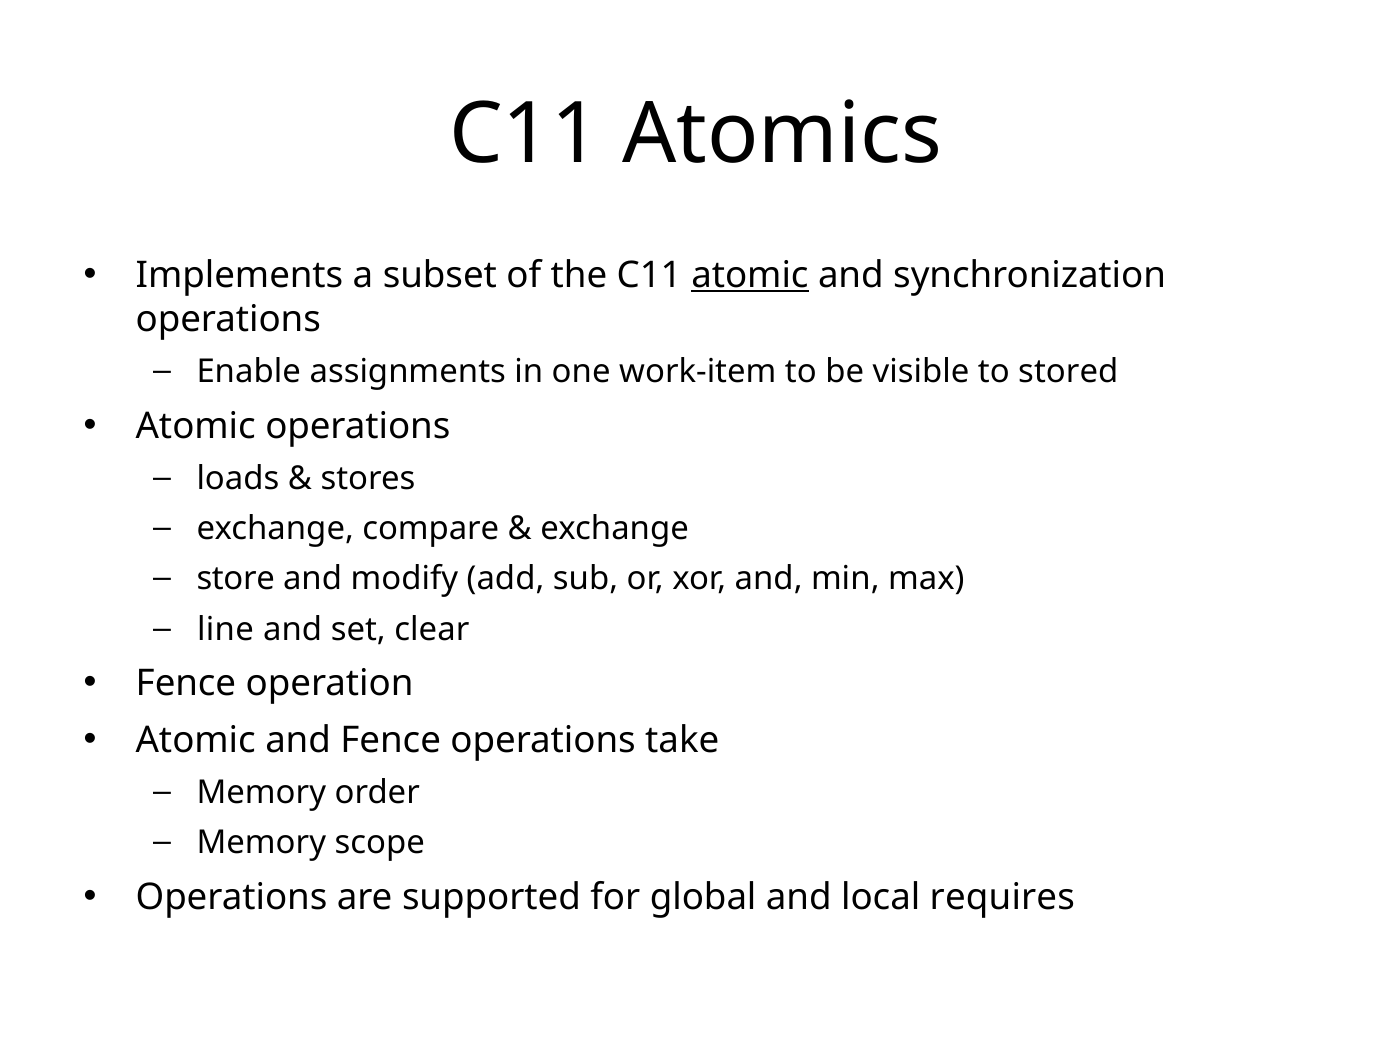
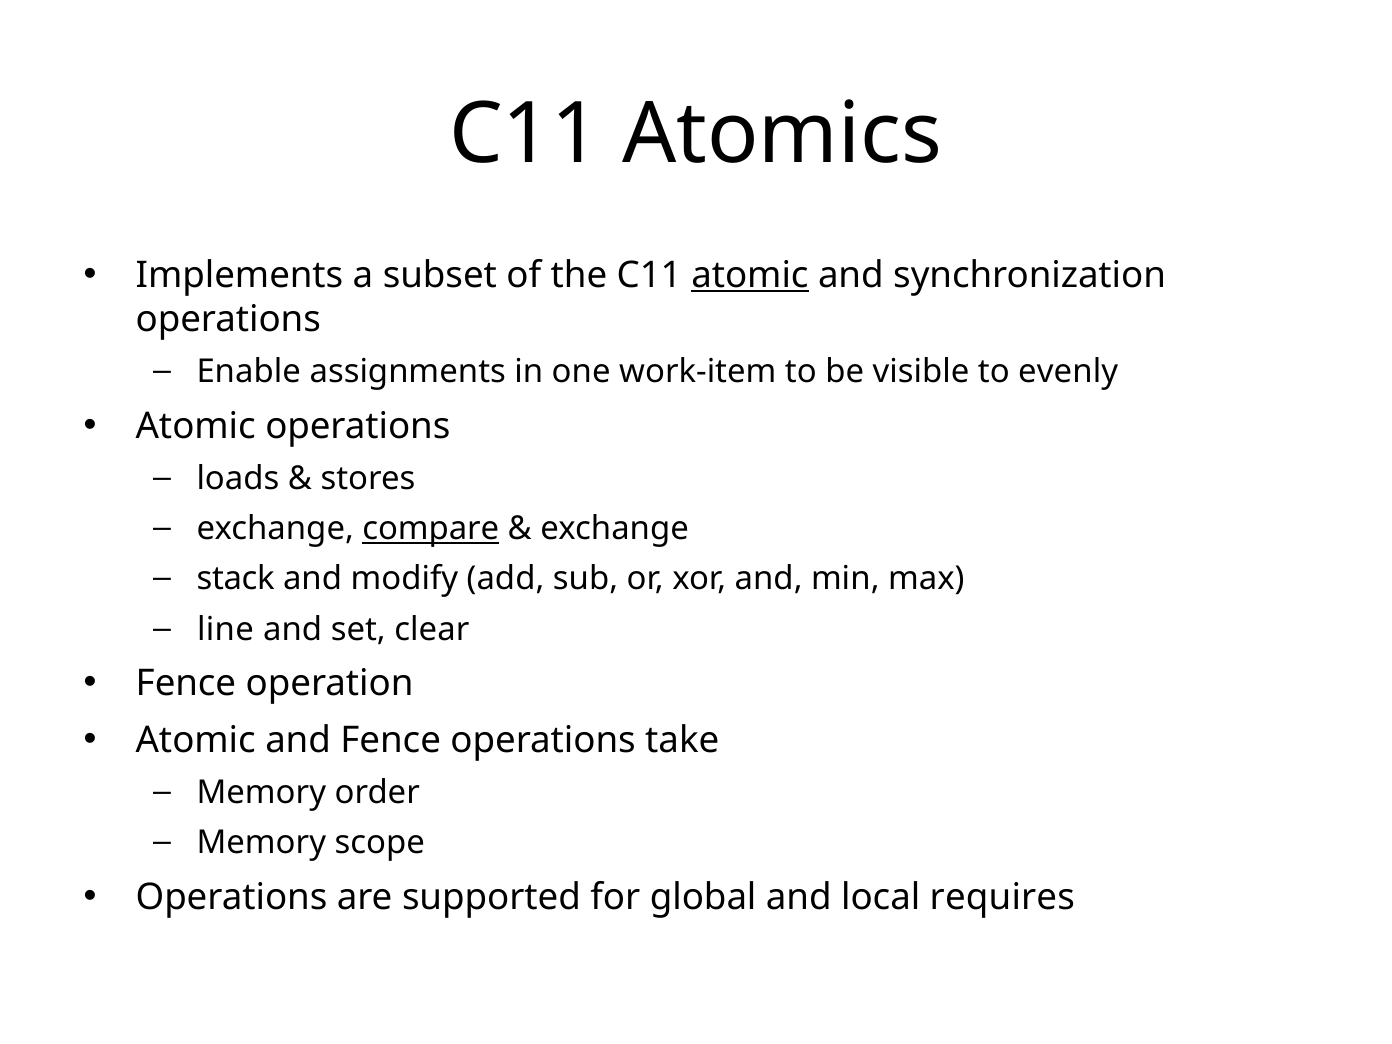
stored: stored -> evenly
compare underline: none -> present
store: store -> stack
